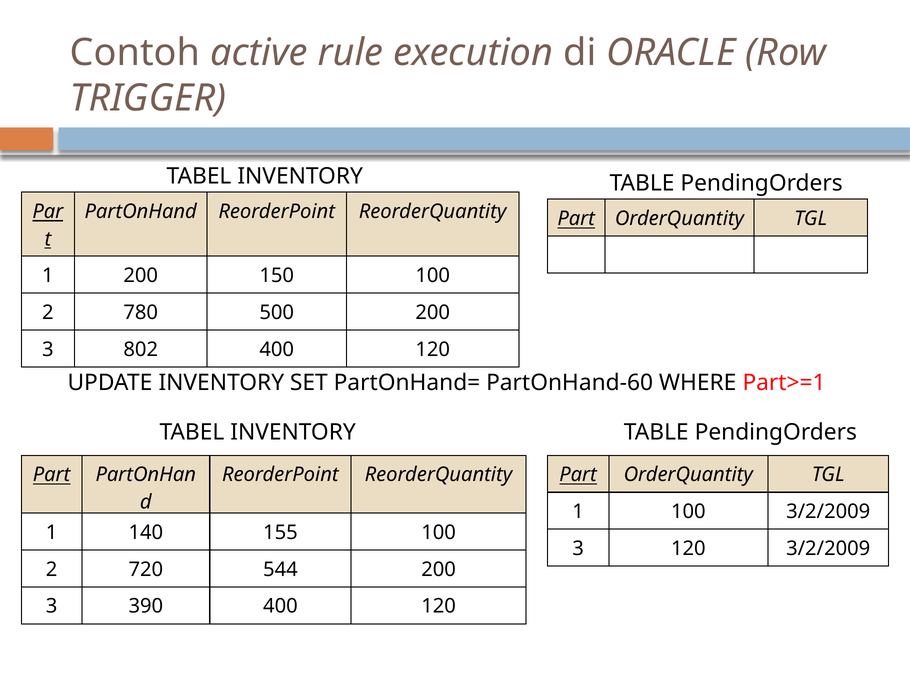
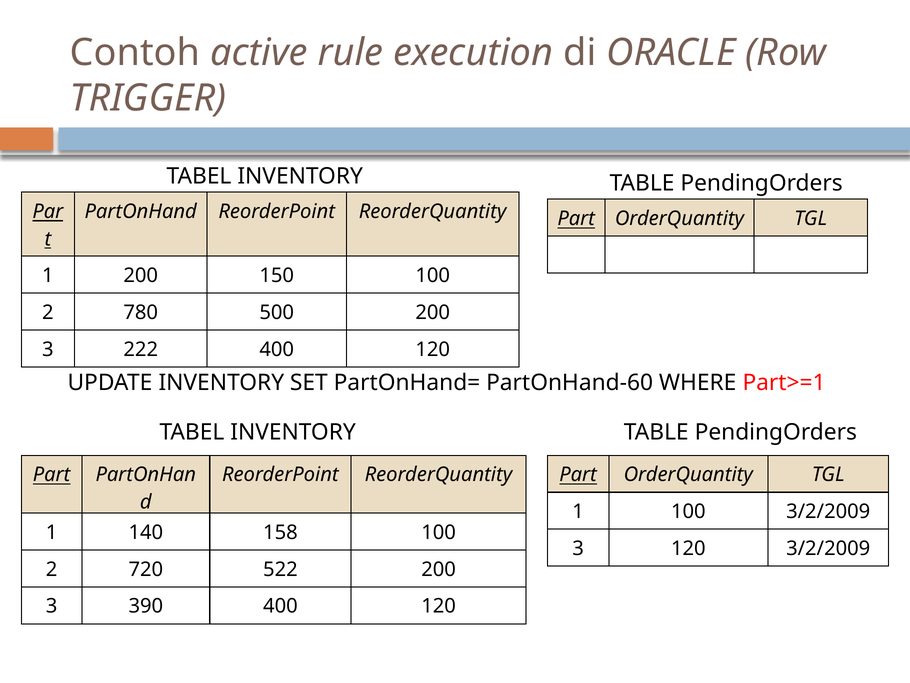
802: 802 -> 222
155: 155 -> 158
544: 544 -> 522
